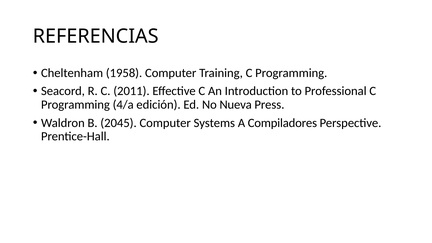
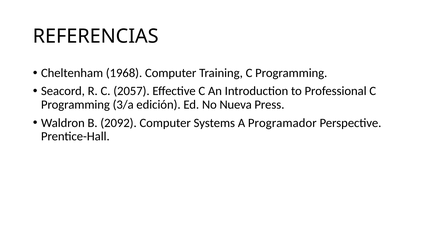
1958: 1958 -> 1968
2011: 2011 -> 2057
4/a: 4/a -> 3/a
2045: 2045 -> 2092
Compiladores: Compiladores -> Programador
